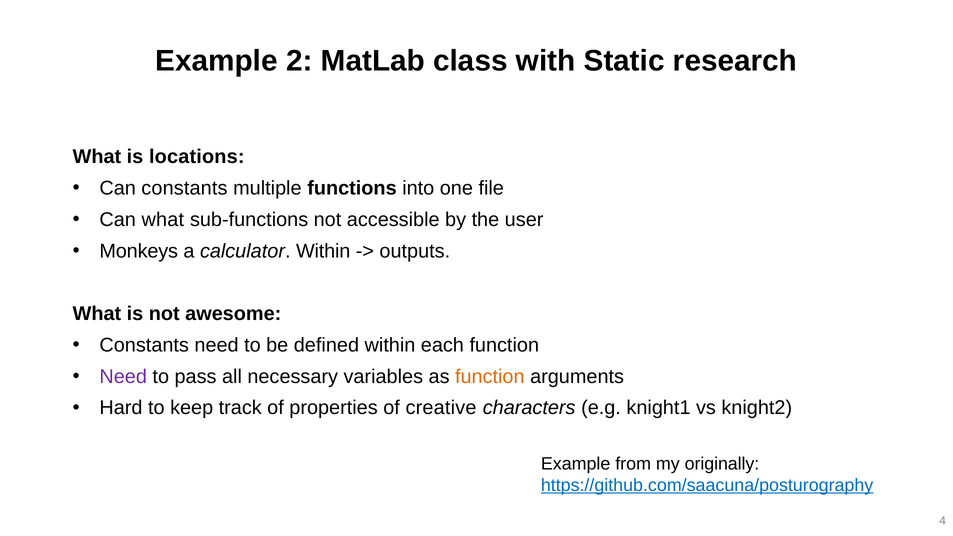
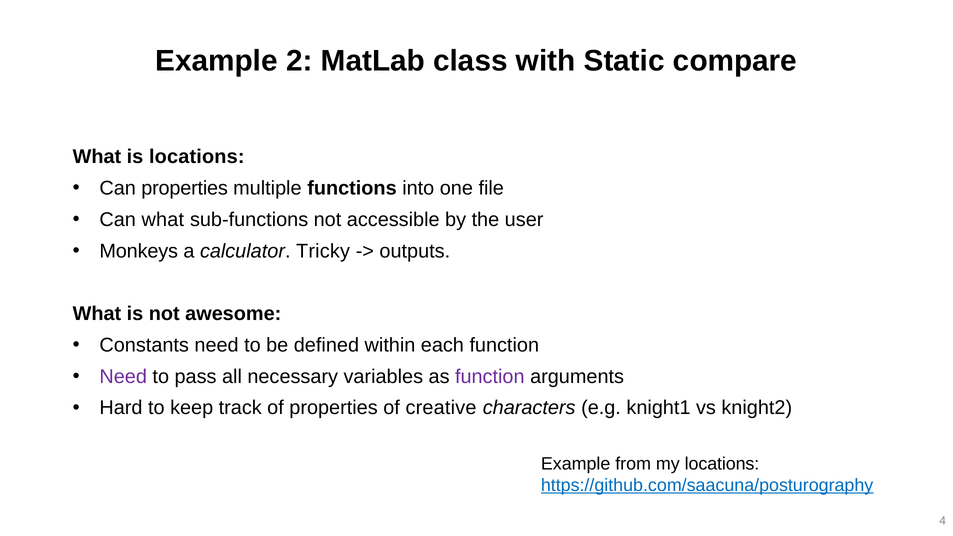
research: research -> compare
Can constants: constants -> properties
calculator Within: Within -> Tricky
function at (490, 377) colour: orange -> purple
my originally: originally -> locations
